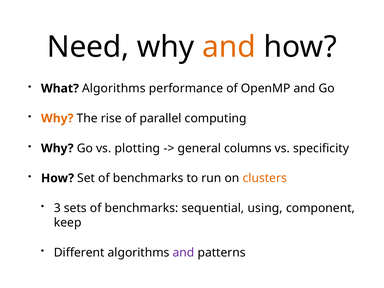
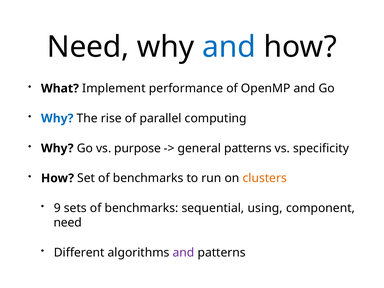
and at (229, 47) colour: orange -> blue
What Algorithms: Algorithms -> Implement
Why at (57, 118) colour: orange -> blue
plotting: plotting -> purpose
general columns: columns -> patterns
3: 3 -> 9
keep at (68, 223): keep -> need
